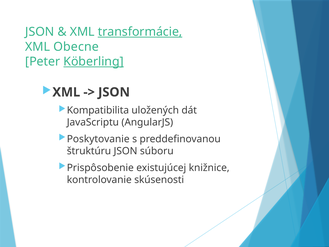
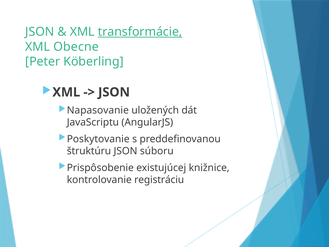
Köberling underline: present -> none
Kompatibilita: Kompatibilita -> Napasovanie
skúsenosti: skúsenosti -> registráciu
